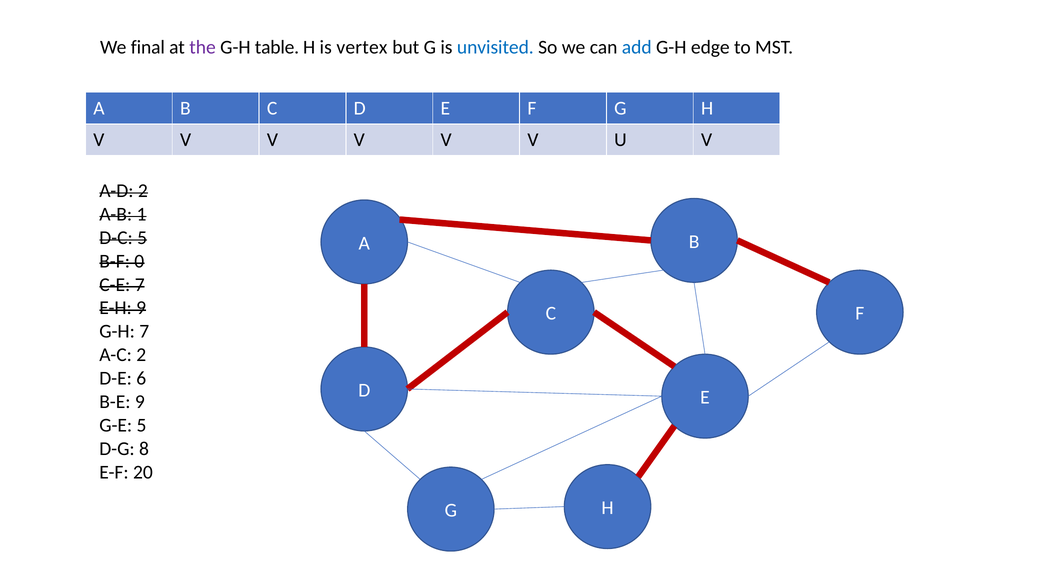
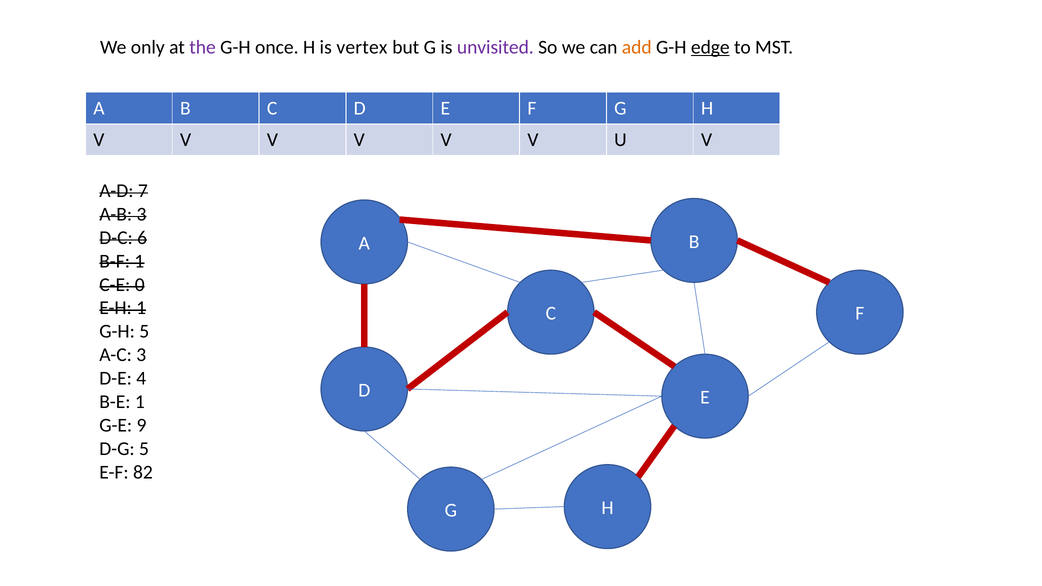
final: final -> only
table: table -> once
unvisited colour: blue -> purple
add colour: blue -> orange
edge underline: none -> present
A-D 2: 2 -> 7
A-B 1: 1 -> 3
D-C 5: 5 -> 6
B-F 0: 0 -> 1
C-E 7: 7 -> 0
E-H 9: 9 -> 1
G-H 7: 7 -> 5
A-C 2: 2 -> 3
6: 6 -> 4
B-E 9: 9 -> 1
G-E 5: 5 -> 9
D-G 8: 8 -> 5
20: 20 -> 82
